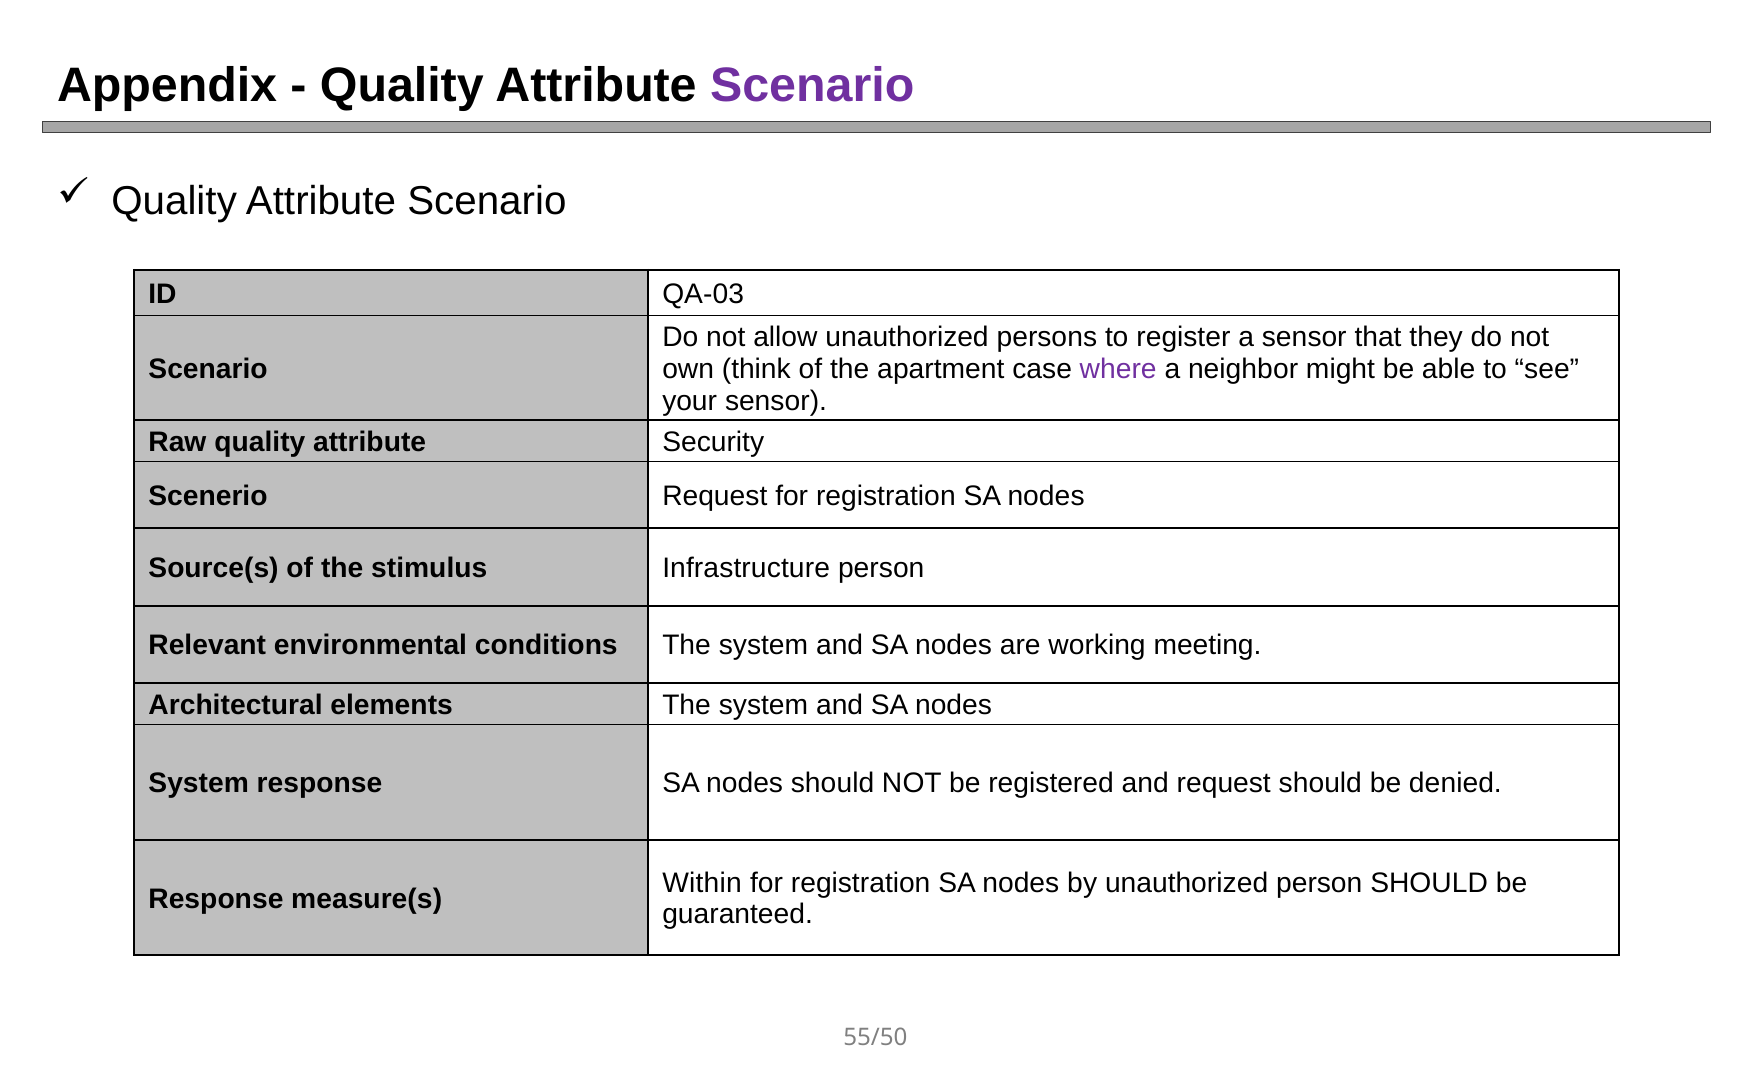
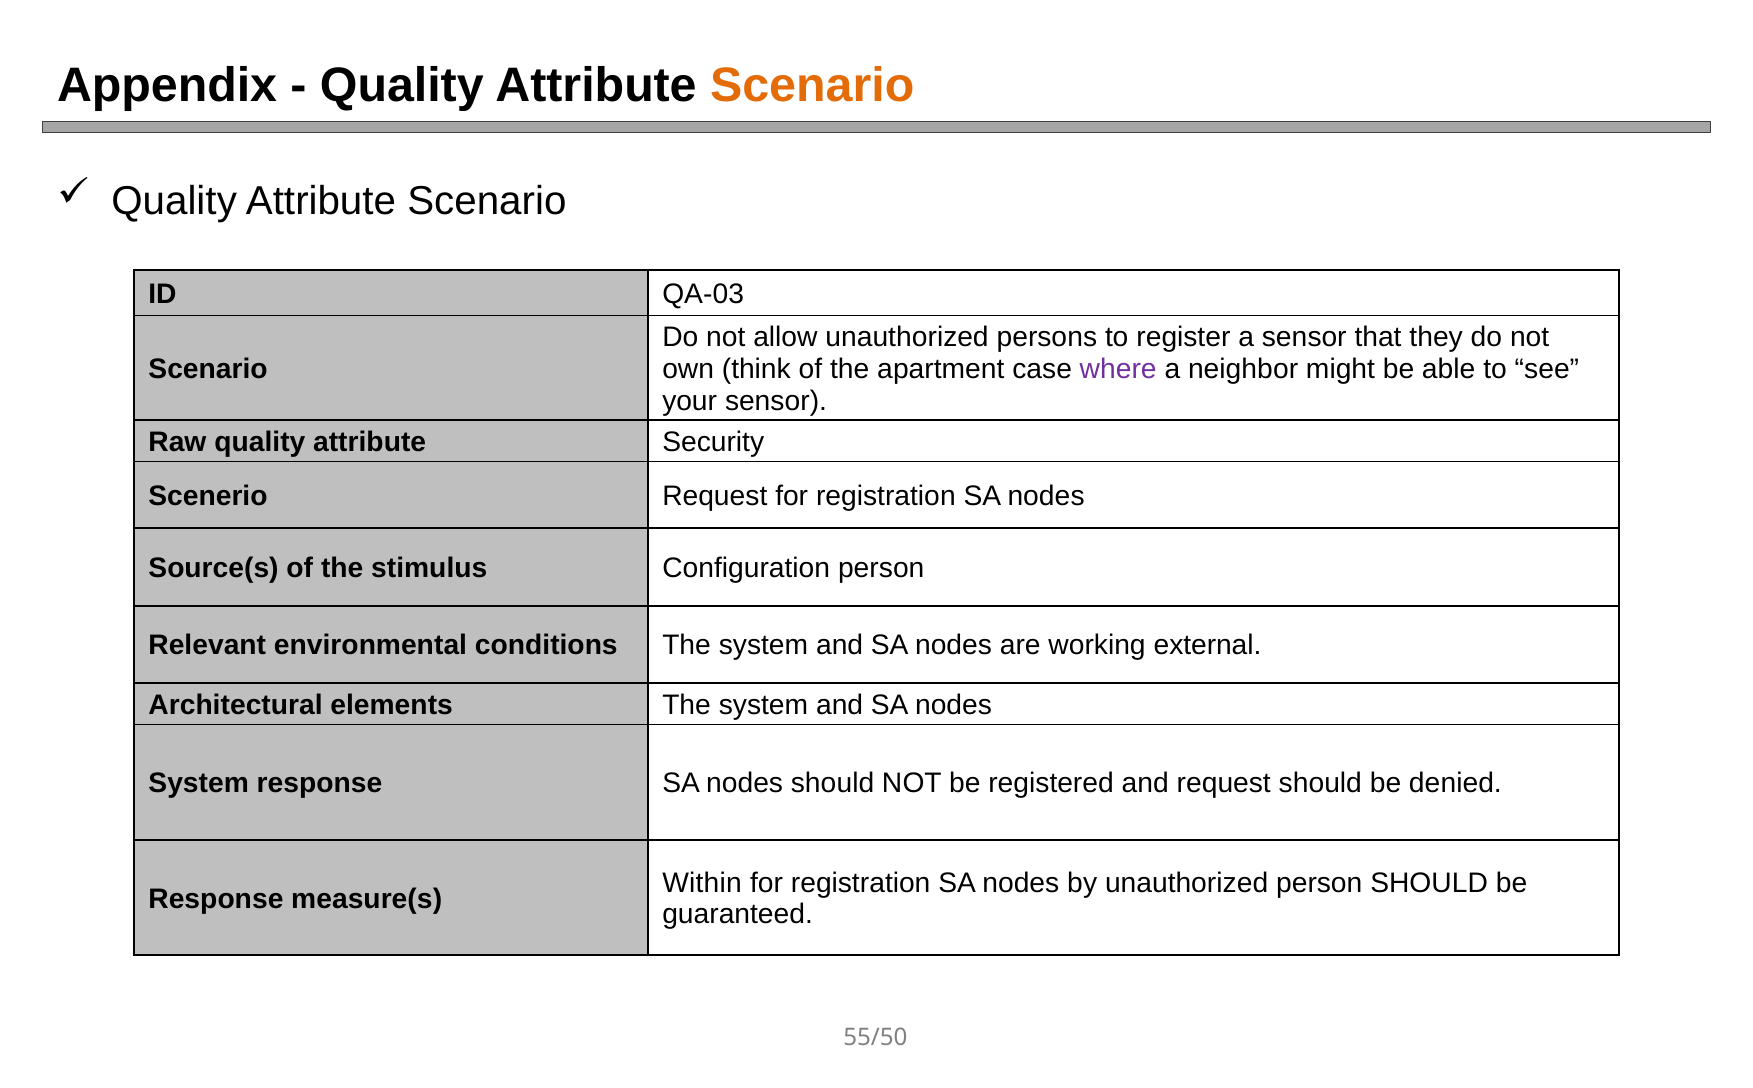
Scenario at (812, 86) colour: purple -> orange
Infrastructure: Infrastructure -> Configuration
meeting: meeting -> external
